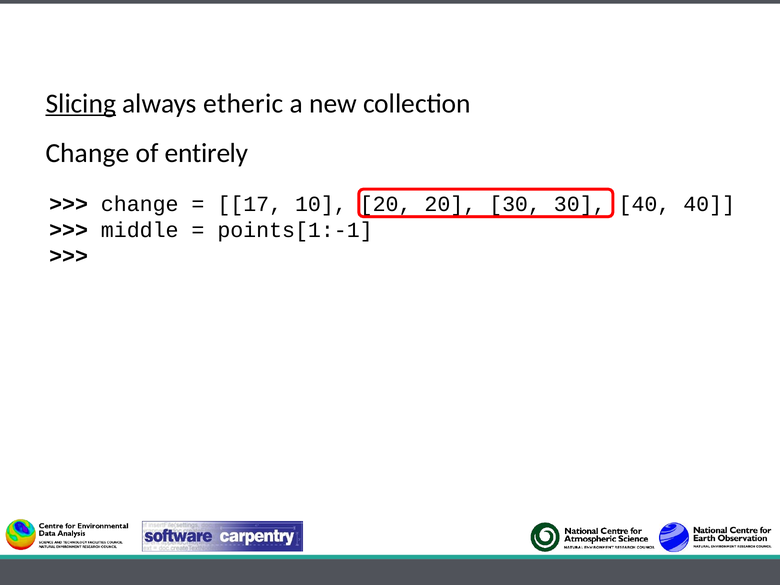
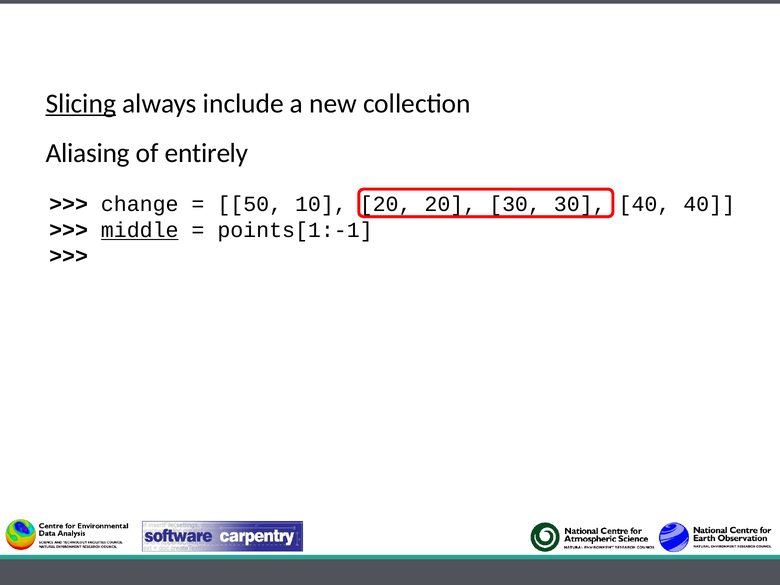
etheric: etheric -> include
Change at (88, 153): Change -> Aliasing
17: 17 -> 50
middle underline: none -> present
